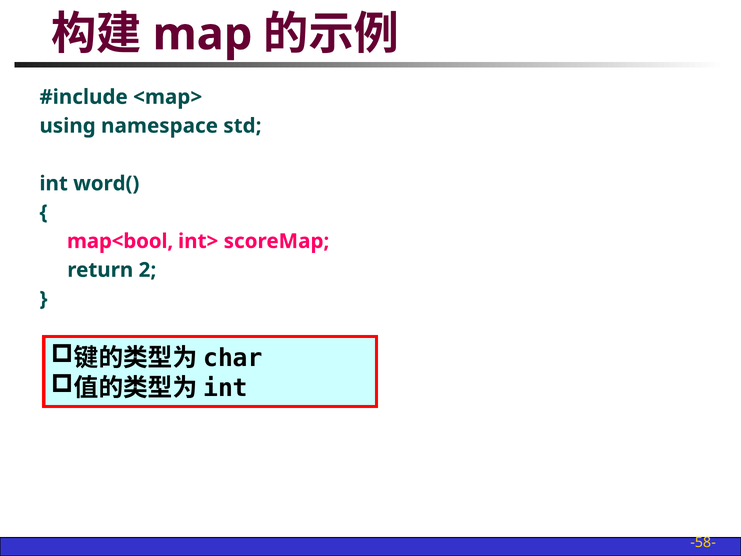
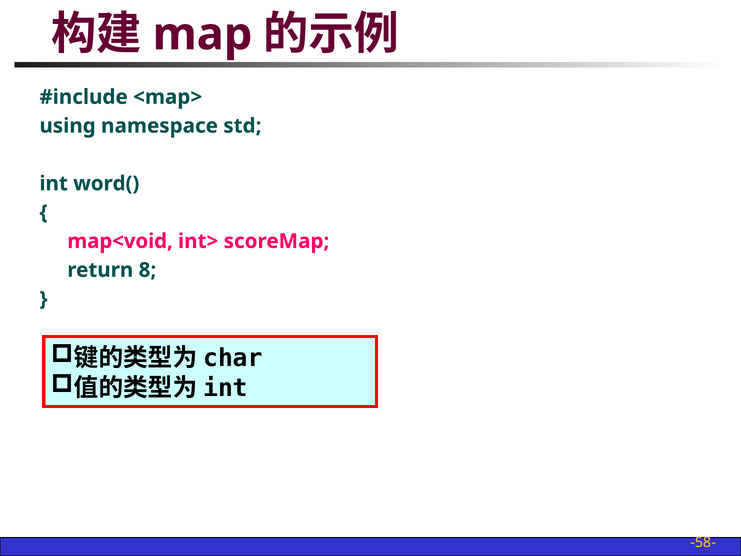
map<bool: map<bool -> map<void
2: 2 -> 8
